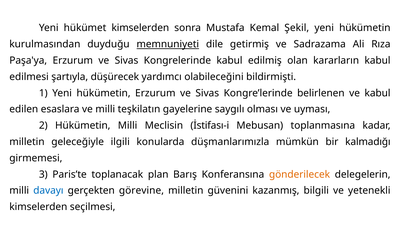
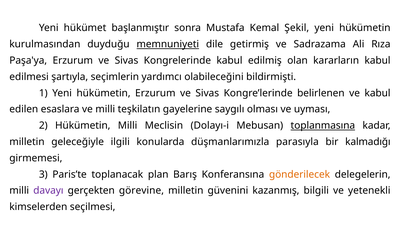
hükümet kimselerden: kimselerden -> başlanmıştır
düşürecek: düşürecek -> seçimlerin
İstifası-i: İstifası-i -> Dolayı-i
toplanmasına underline: none -> present
mümkün: mümkün -> parasıyla
davayı colour: blue -> purple
